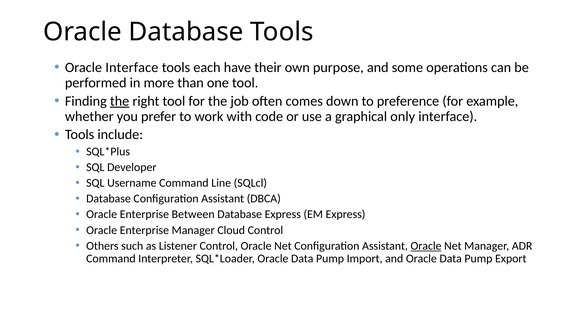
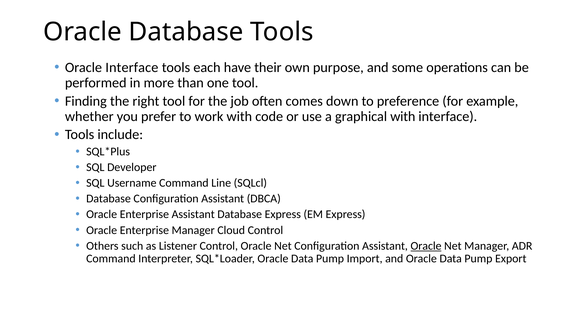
the at (120, 101) underline: present -> none
graphical only: only -> with
Enterprise Between: Between -> Assistant
